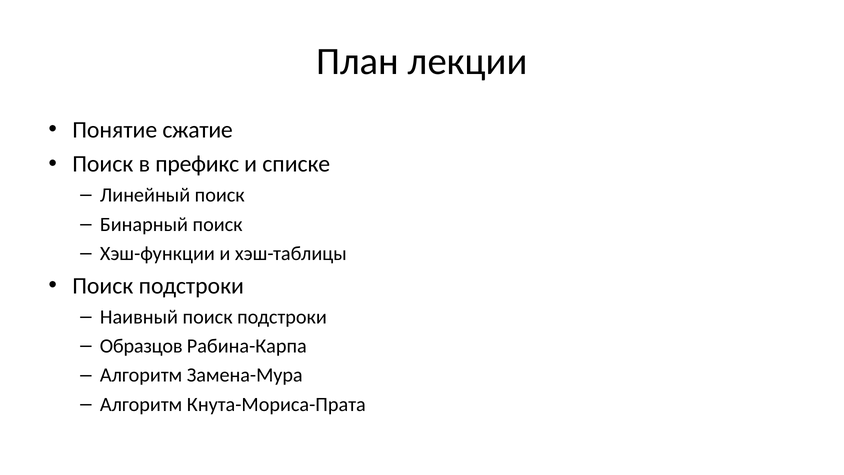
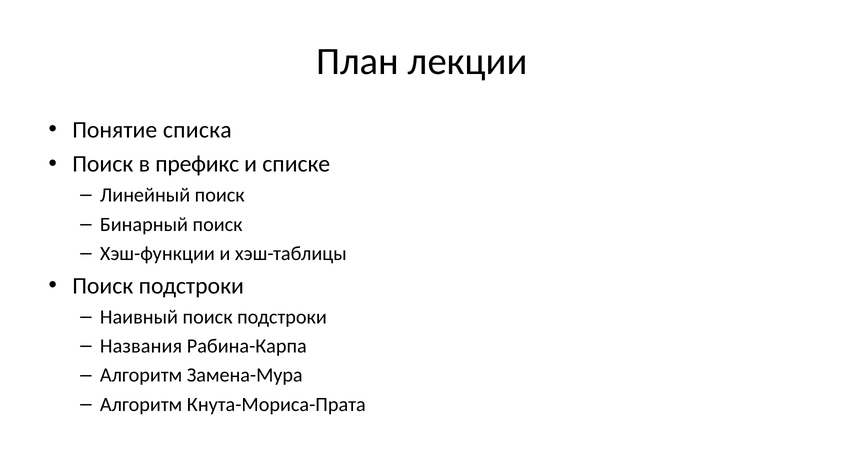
сжатие: сжатие -> списка
Образцов: Образцов -> Названия
